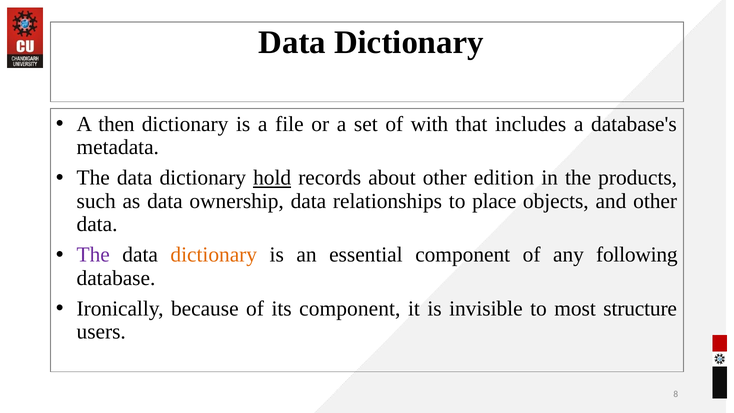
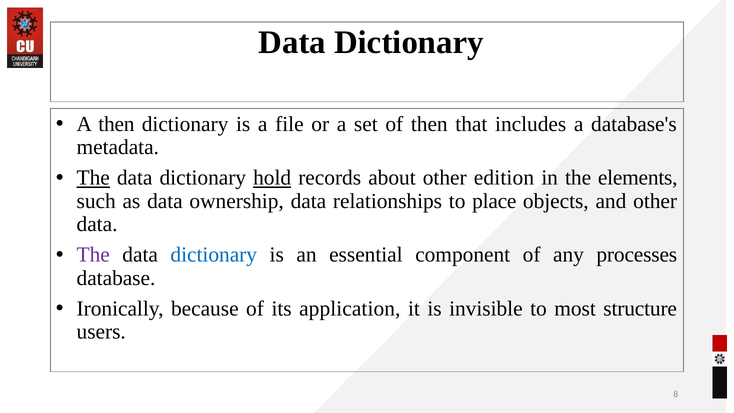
of with: with -> then
The at (93, 178) underline: none -> present
products: products -> elements
dictionary at (214, 255) colour: orange -> blue
following: following -> processes
its component: component -> application
